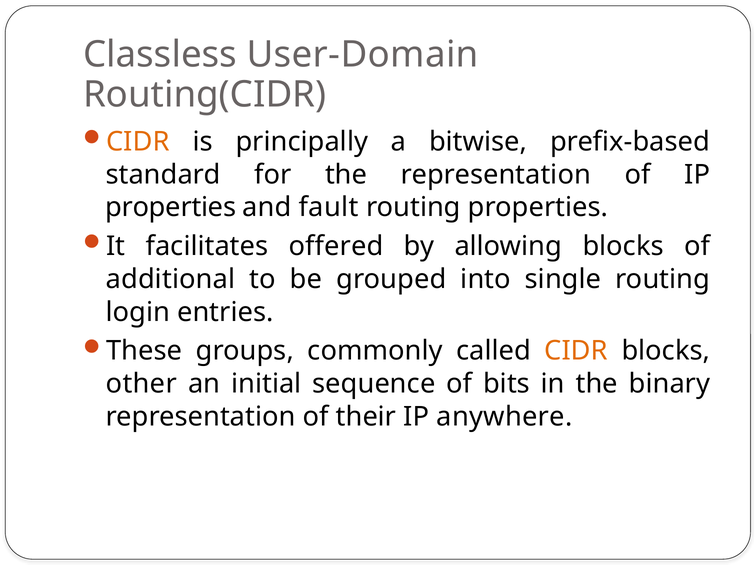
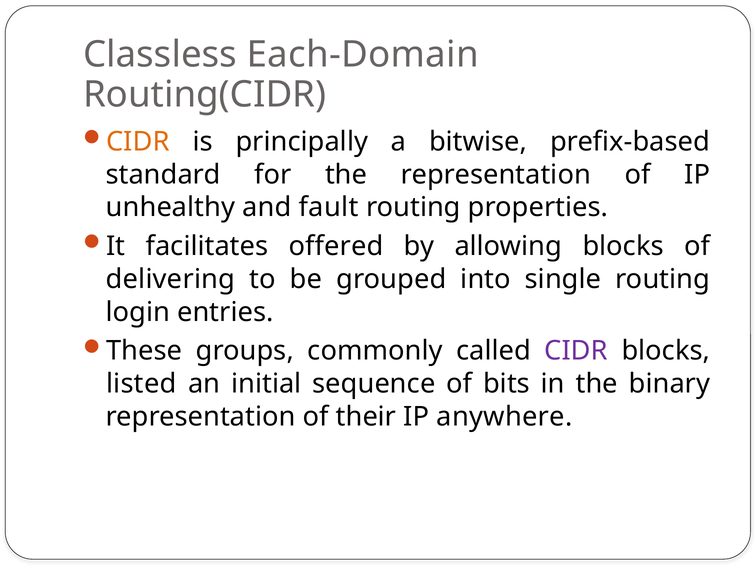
User-Domain: User-Domain -> Each-Domain
properties at (171, 207): properties -> unhealthy
additional: additional -> delivering
CIDR at (576, 351) colour: orange -> purple
other: other -> listed
